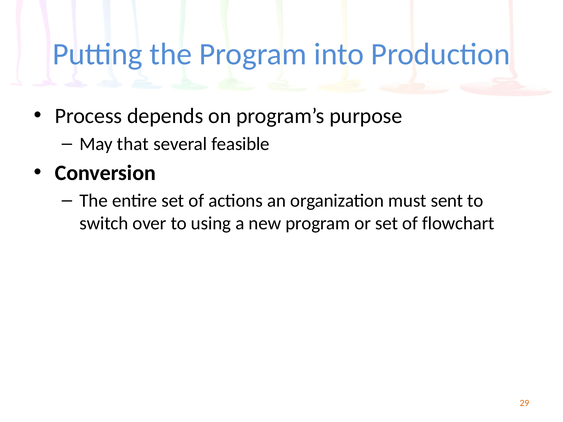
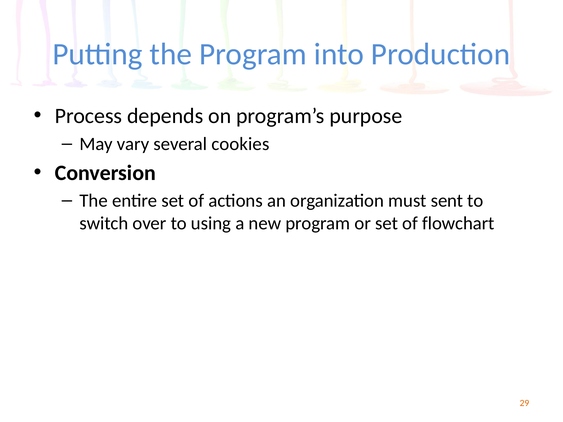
that: that -> vary
feasible: feasible -> cookies
